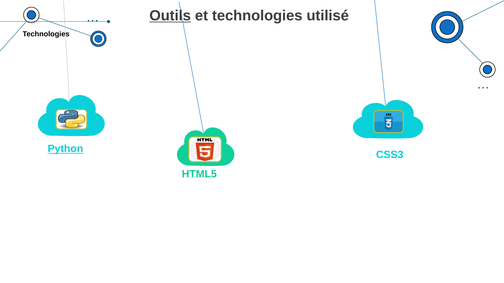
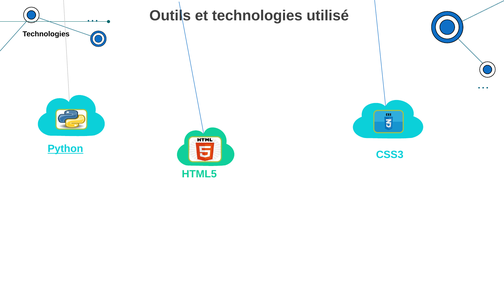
Outils underline: present -> none
